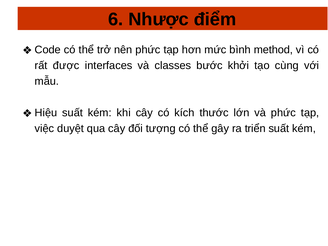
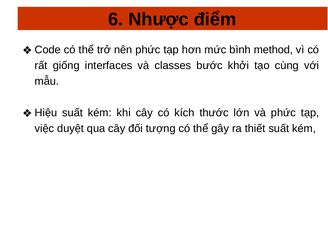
được: được -> giống
triển: triển -> thiết
